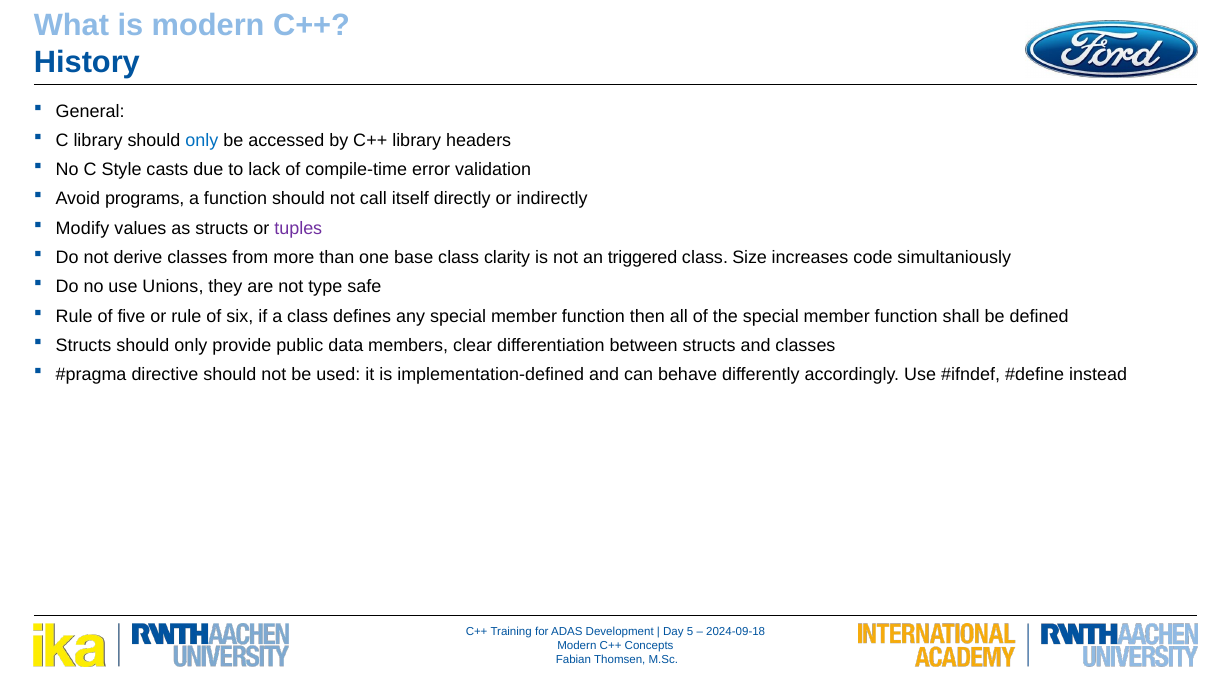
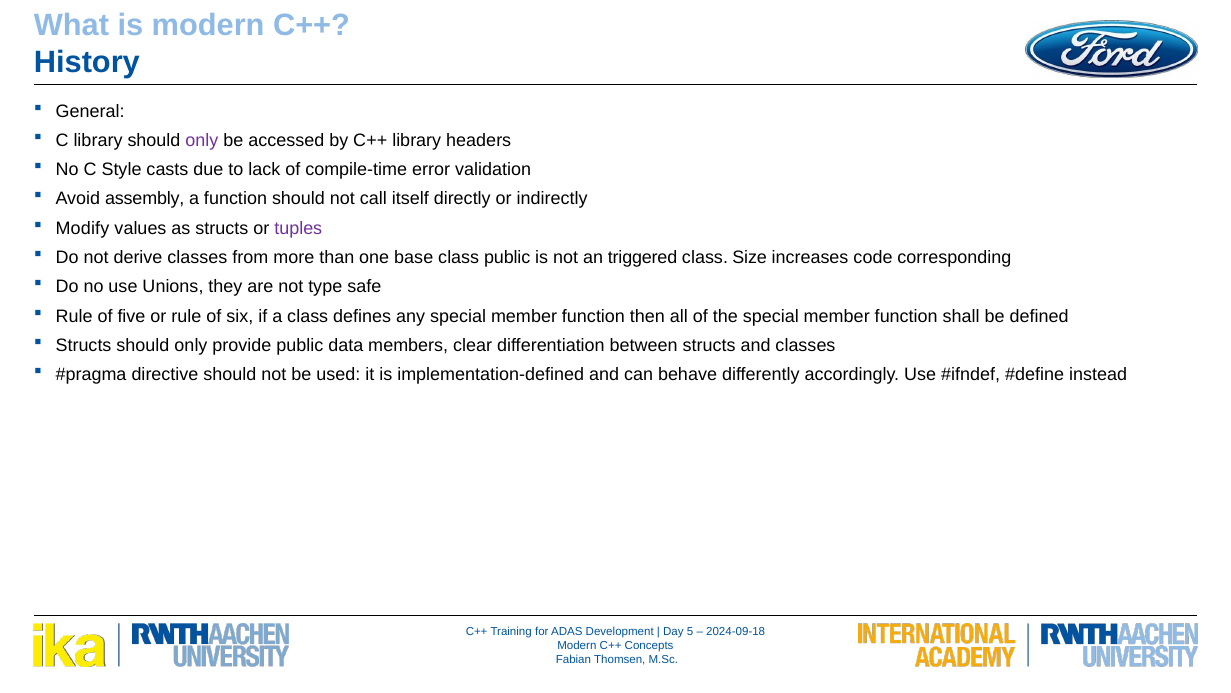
only at (202, 140) colour: blue -> purple
programs: programs -> assembly
class clarity: clarity -> public
simultaniously: simultaniously -> corresponding
